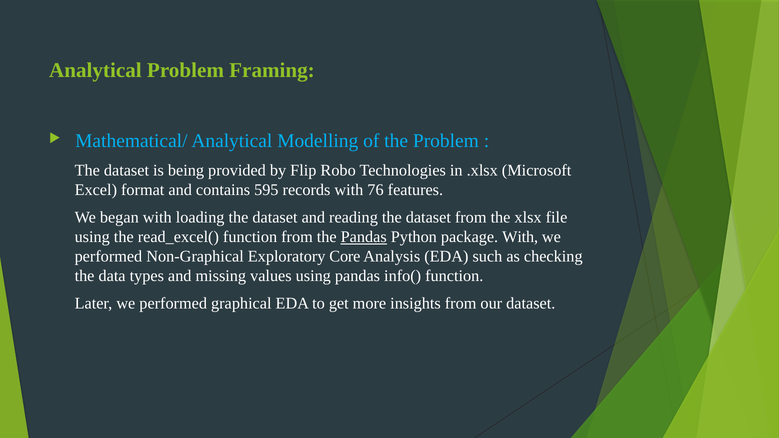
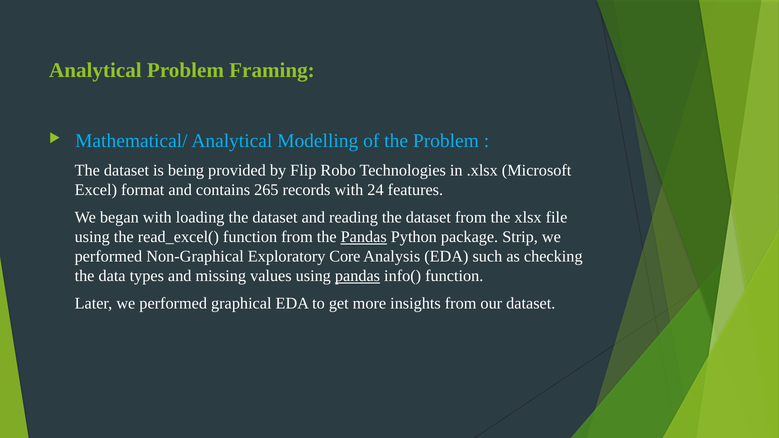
595: 595 -> 265
76: 76 -> 24
package With: With -> Strip
pandas at (358, 276) underline: none -> present
